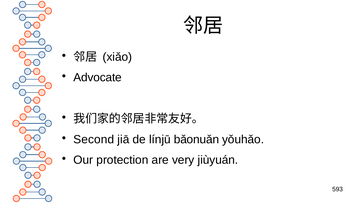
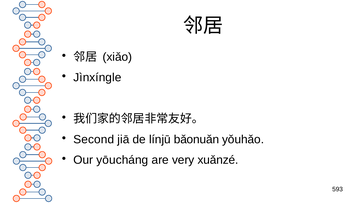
Advocate: Advocate -> Jìnxíngle
protection: protection -> yōucháng
jiùyuán: jiùyuán -> xuǎnzé
